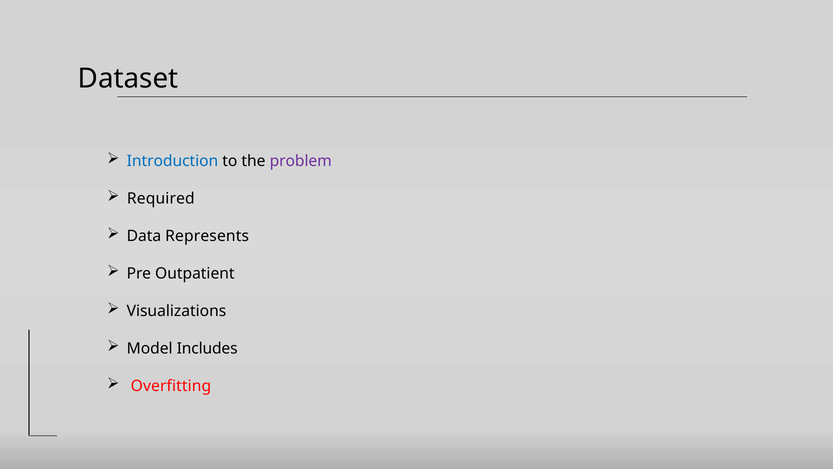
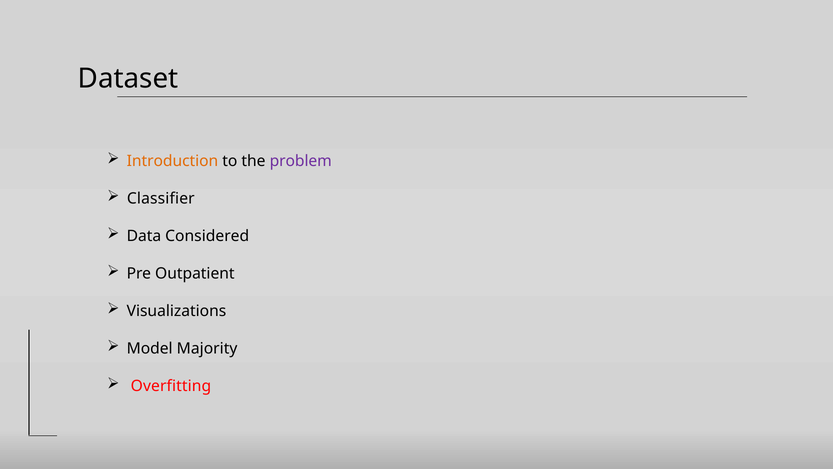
Introduction colour: blue -> orange
Required: Required -> Classifier
Represents: Represents -> Considered
Includes: Includes -> Majority
